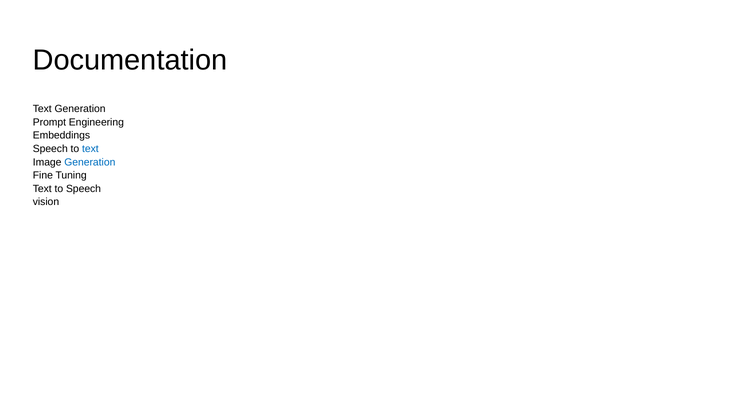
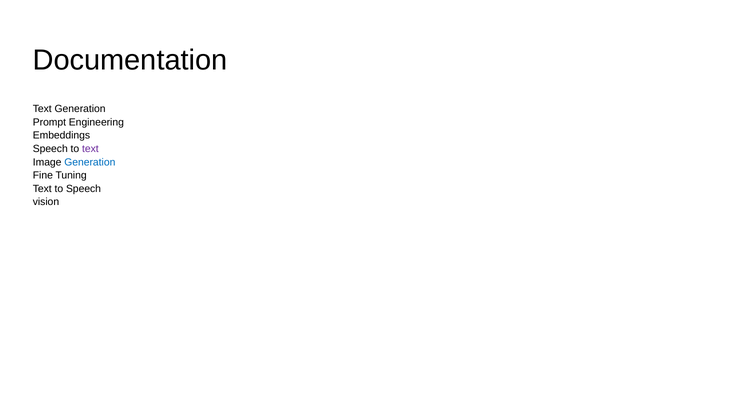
text at (90, 149) colour: blue -> purple
